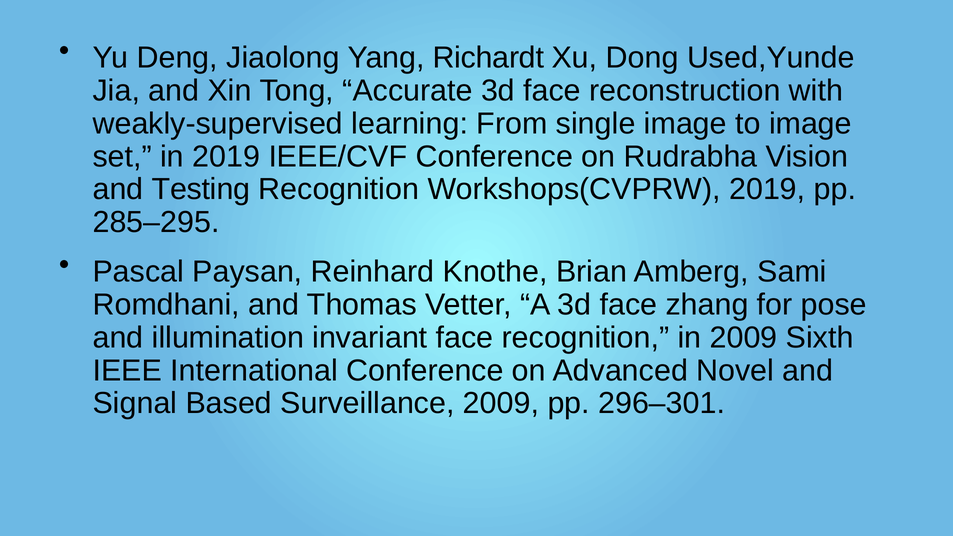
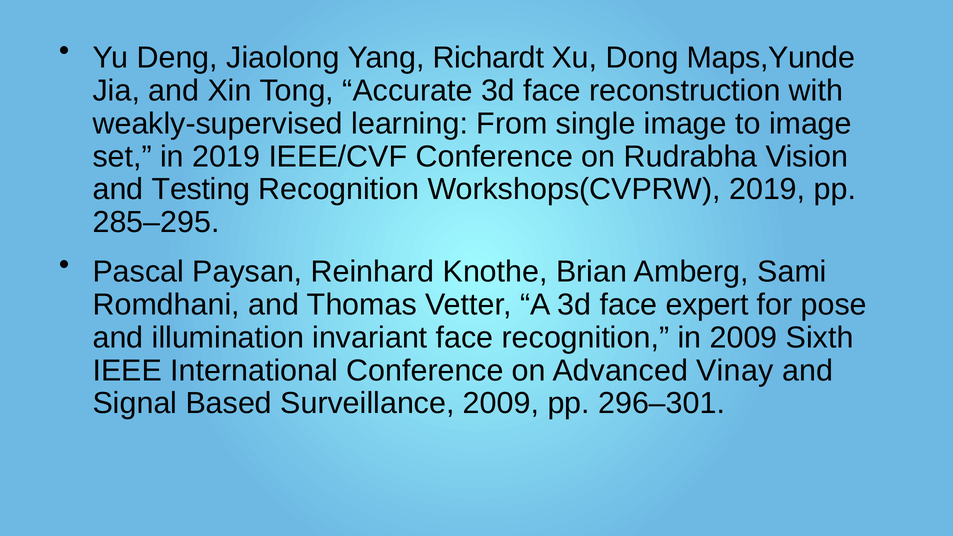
Used,Yunde: Used,Yunde -> Maps,Yunde
zhang: zhang -> expert
Novel: Novel -> Vinay
